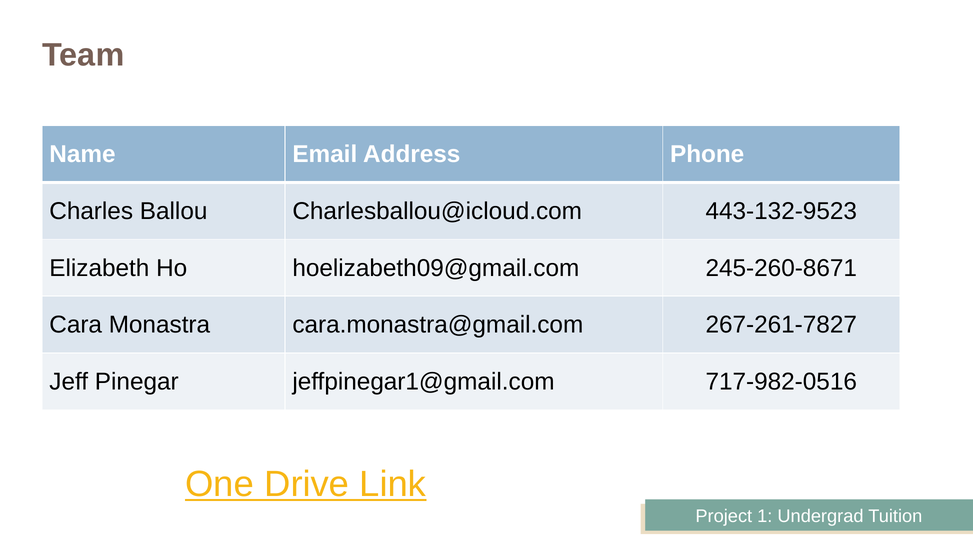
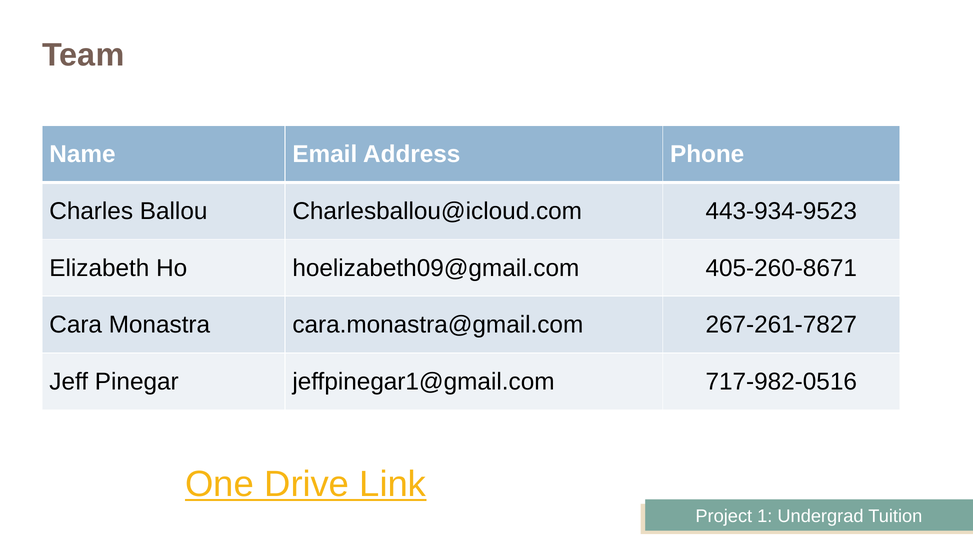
443-132-9523: 443-132-9523 -> 443-934-9523
245-260-8671: 245-260-8671 -> 405-260-8671
